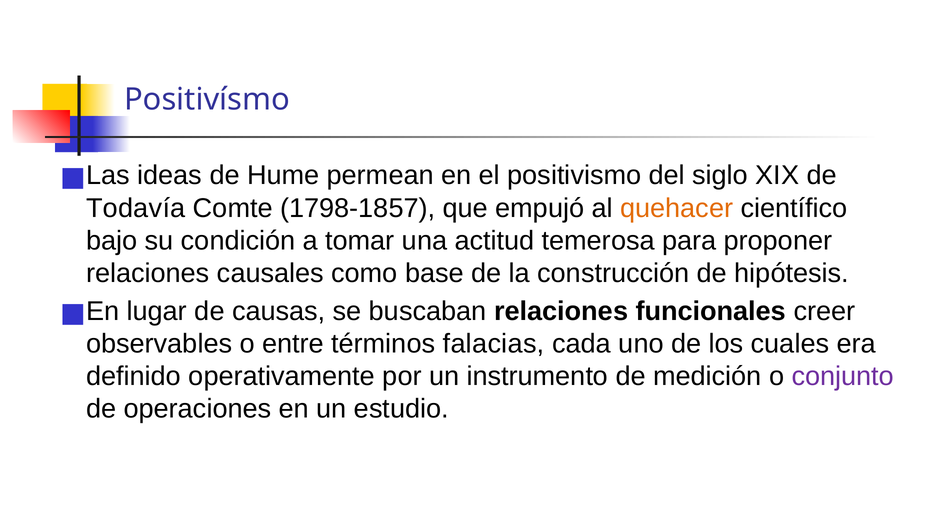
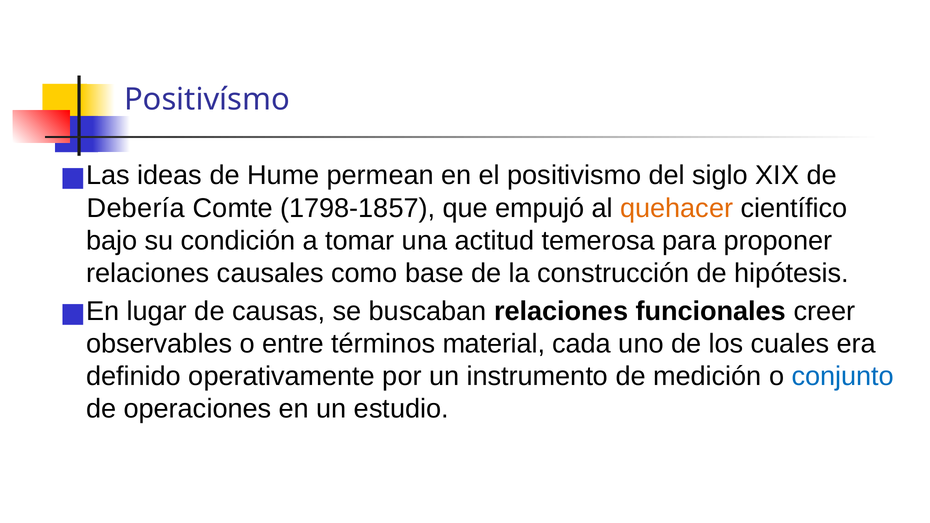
Todavía: Todavía -> Debería
falacias: falacias -> material
conjunto colour: purple -> blue
